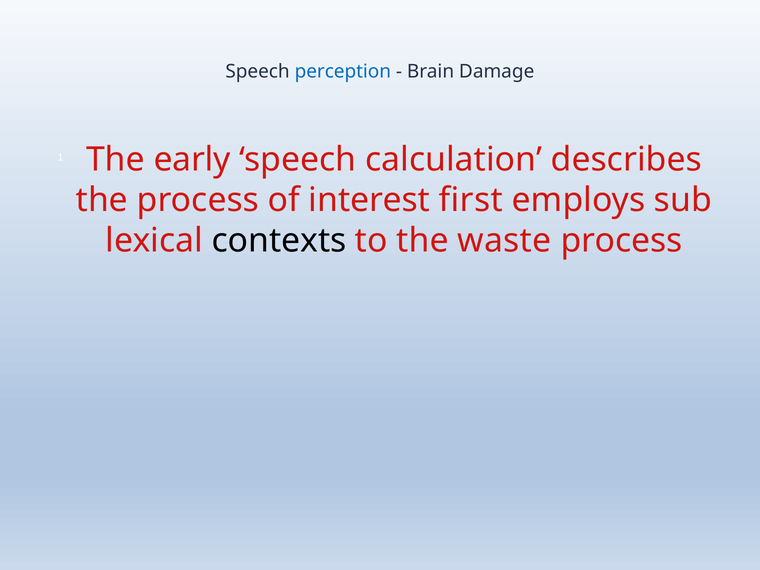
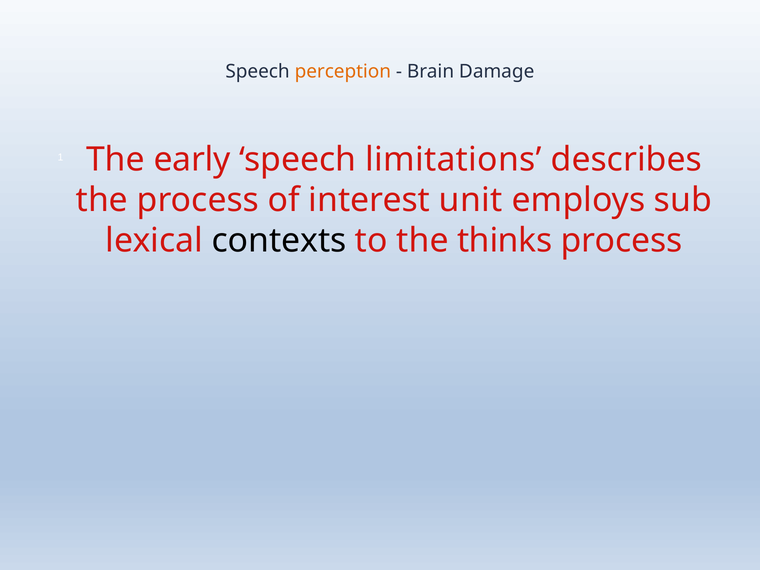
perception colour: blue -> orange
calculation: calculation -> limitations
first: first -> unit
waste: waste -> thinks
